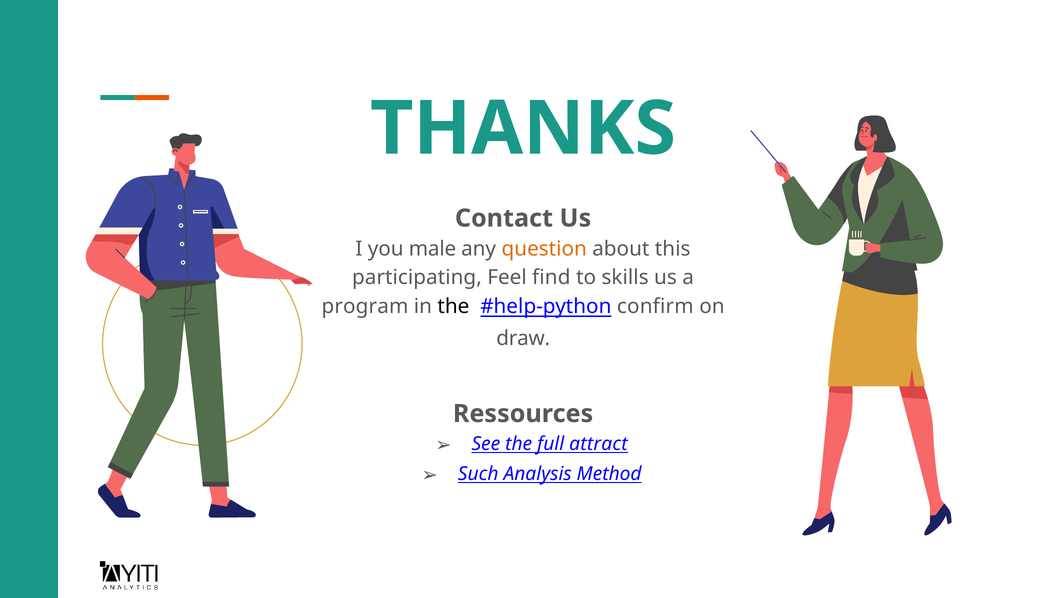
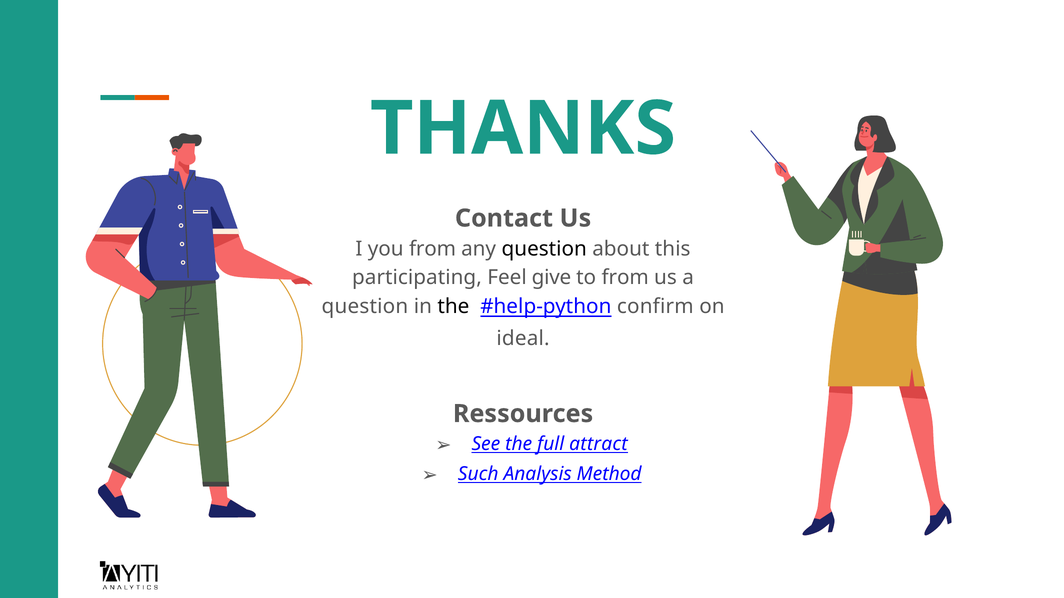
you male: male -> from
question at (544, 249) colour: orange -> black
find: find -> give
to skills: skills -> from
program at (365, 307): program -> question
draw: draw -> ideal
